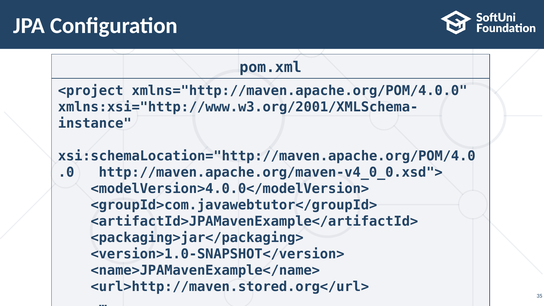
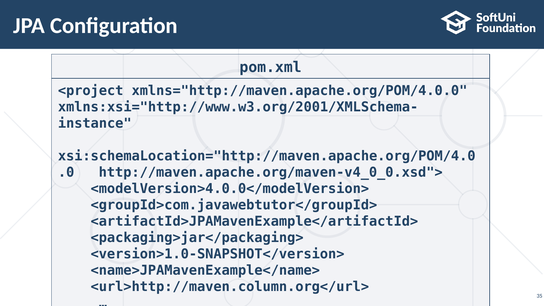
<url>http://maven.stored.org</url>: <url>http://maven.stored.org</url> -> <url>http://maven.column.org</url>
